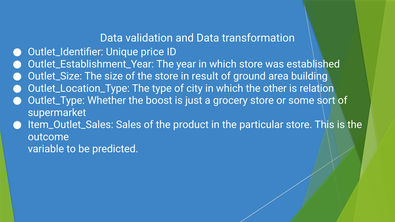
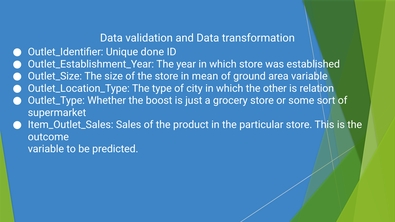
price: price -> done
result: result -> mean
area building: building -> variable
